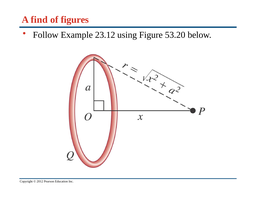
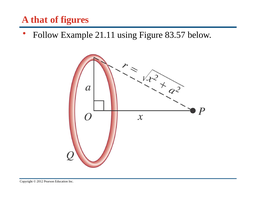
find: find -> that
23.12: 23.12 -> 21.11
53.20: 53.20 -> 83.57
